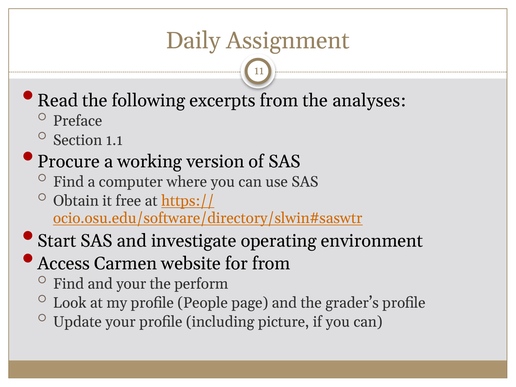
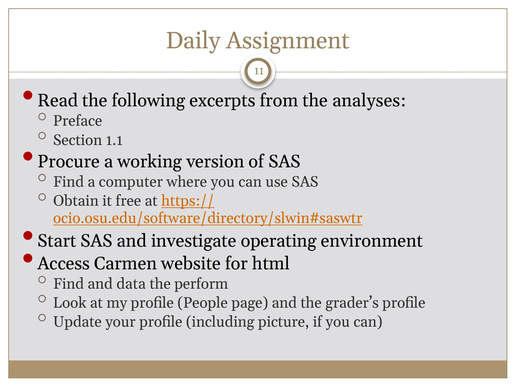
for from: from -> html
and your: your -> data
